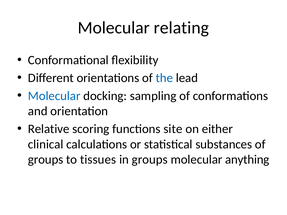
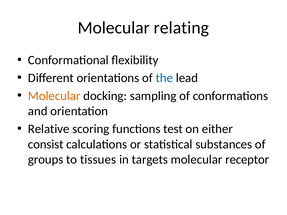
Molecular at (54, 96) colour: blue -> orange
site: site -> test
clinical: clinical -> consist
in groups: groups -> targets
anything: anything -> receptor
